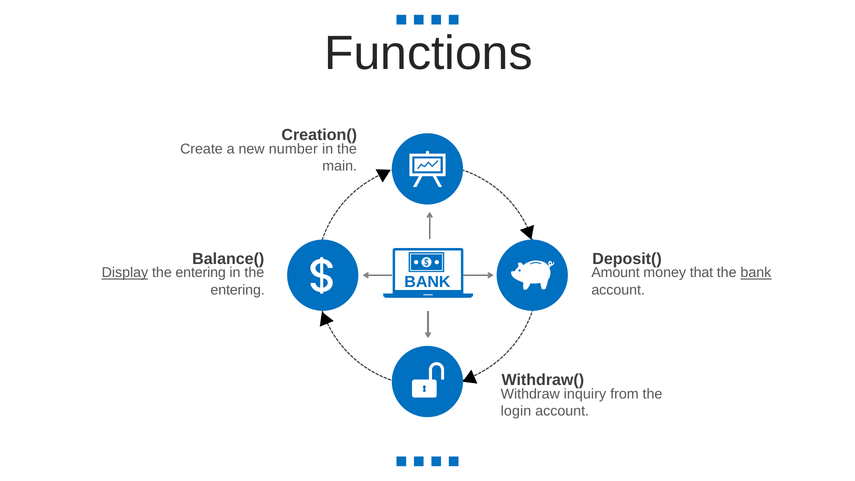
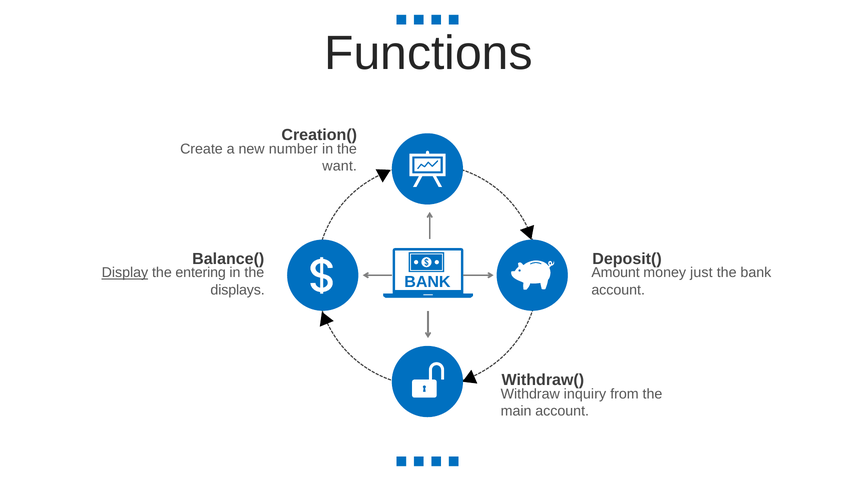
main: main -> want
that: that -> just
bank at (756, 273) underline: present -> none
entering at (238, 290): entering -> displays
login: login -> main
